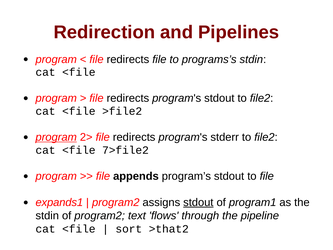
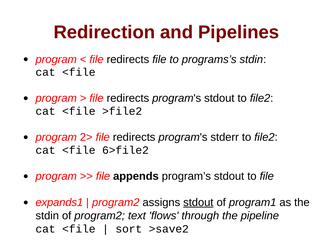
program at (56, 137) underline: present -> none
7>file2: 7>file2 -> 6>file2
>that2: >that2 -> >save2
